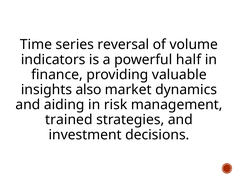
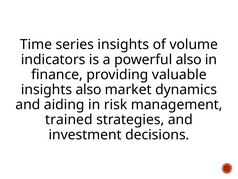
series reversal: reversal -> insights
powerful half: half -> also
